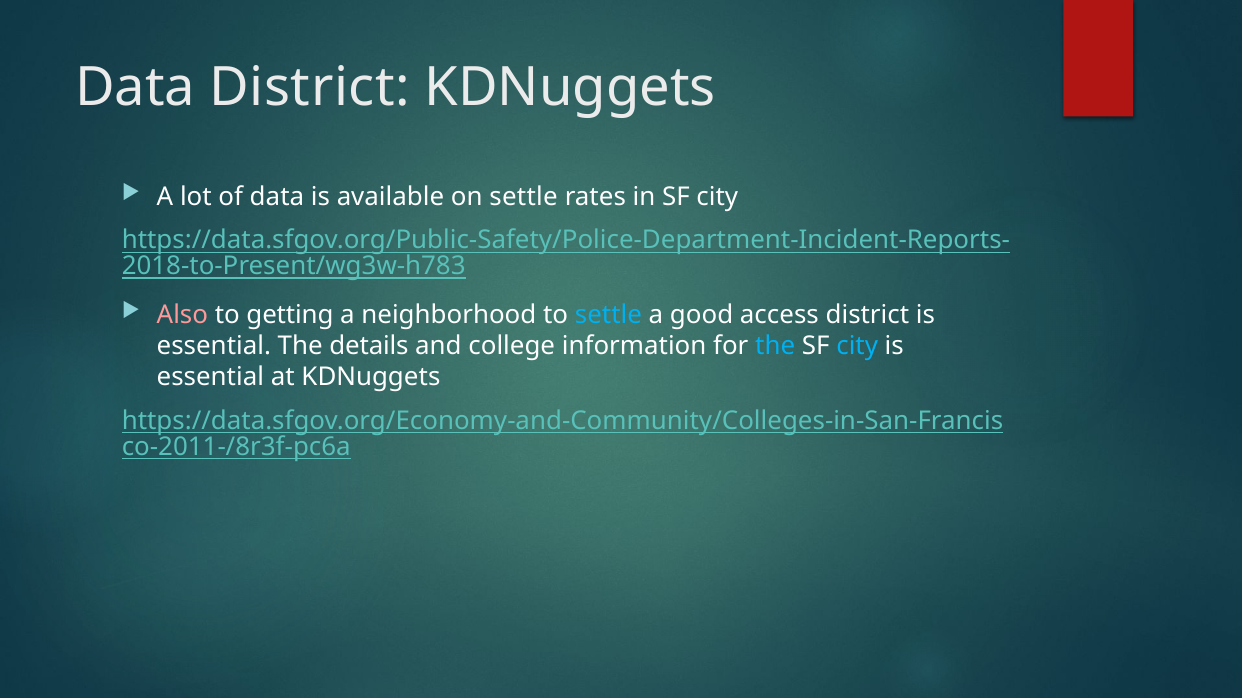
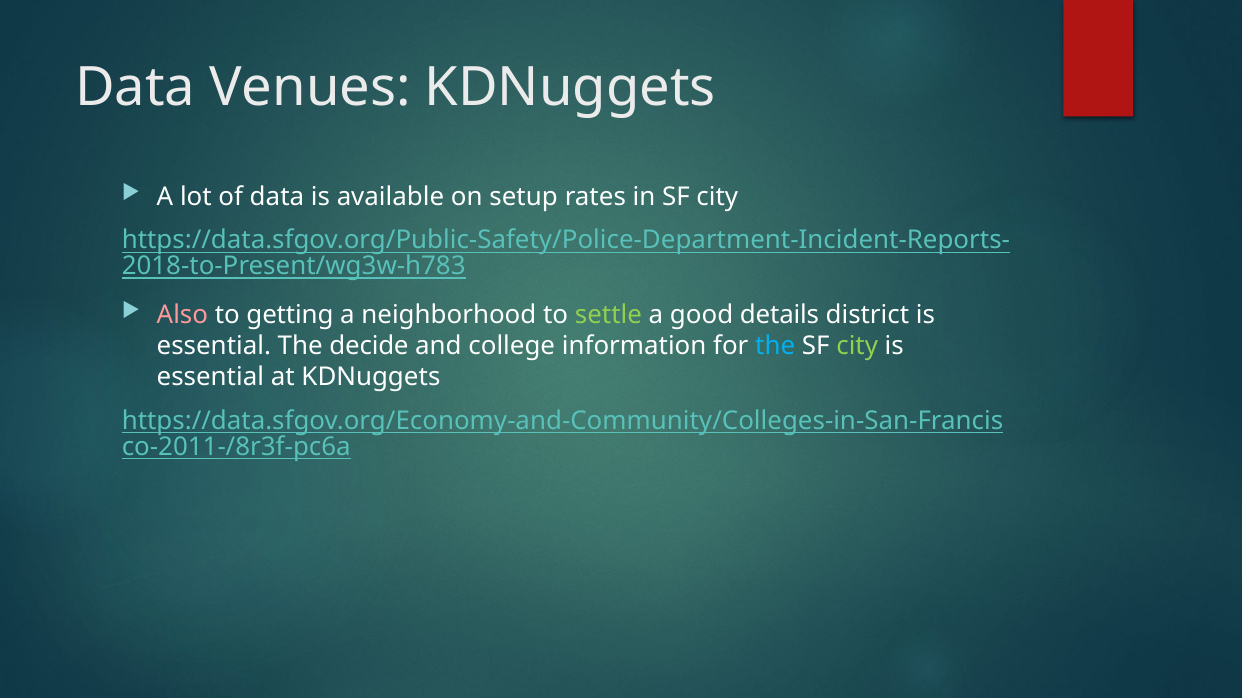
Data District: District -> Venues
on settle: settle -> setup
settle at (608, 315) colour: light blue -> light green
access: access -> details
details: details -> decide
city at (857, 346) colour: light blue -> light green
